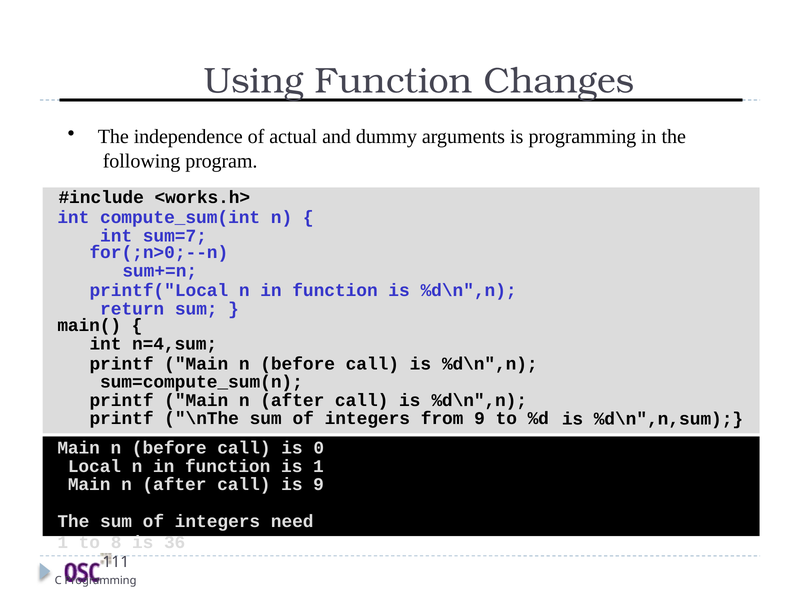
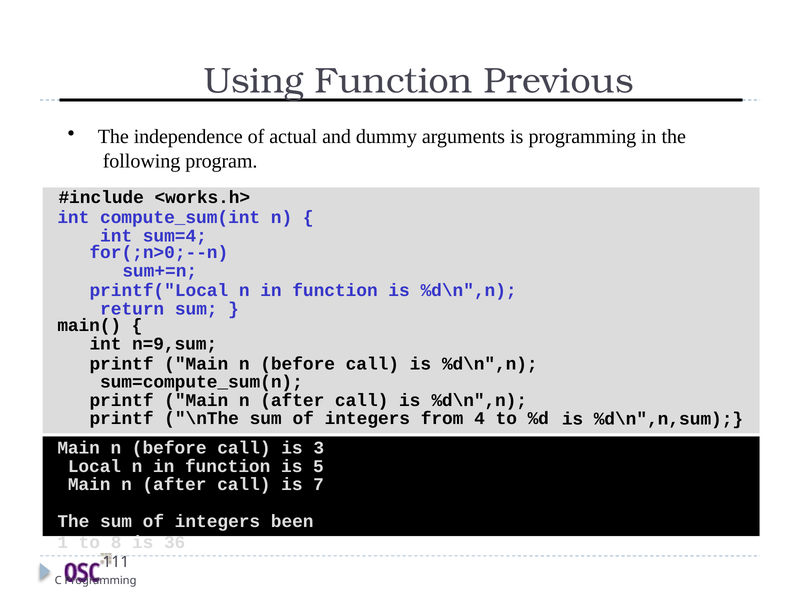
Changes: Changes -> Previous
sum=7: sum=7 -> sum=4
n=4,sum: n=4,sum -> n=9,sum
from 9: 9 -> 4
0: 0 -> 3
is 1: 1 -> 5
is 9: 9 -> 7
need: need -> been
